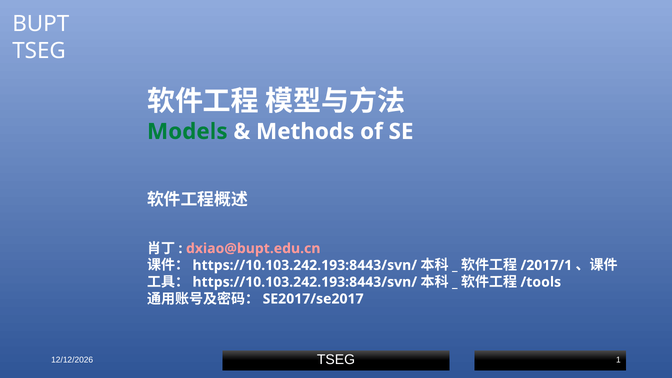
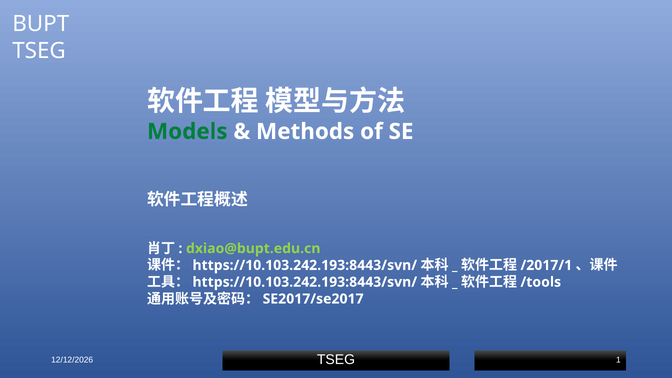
dxiao@bupt.edu.cn colour: pink -> light green
